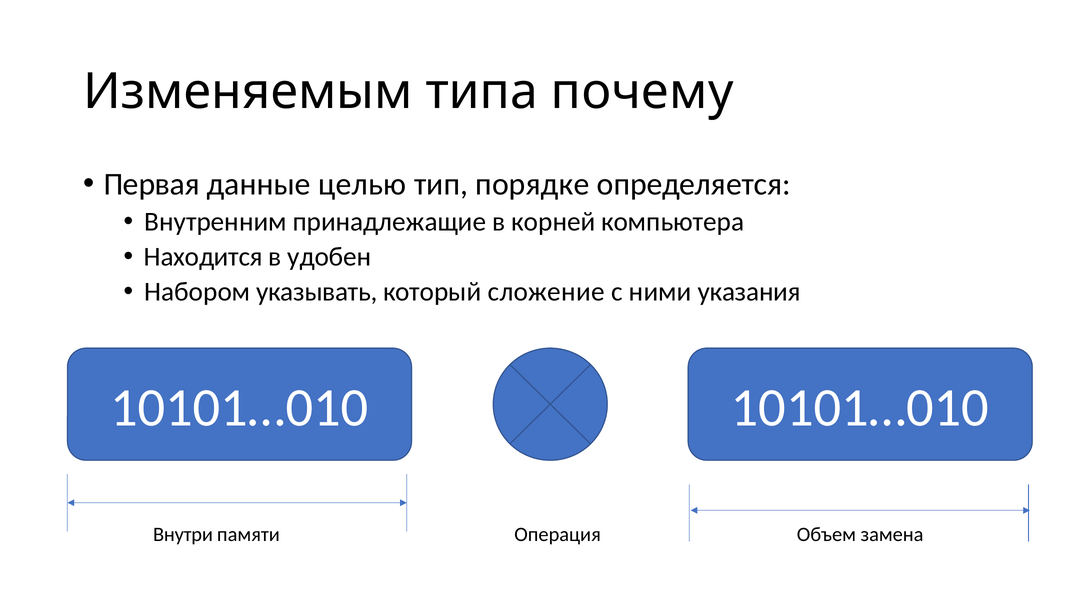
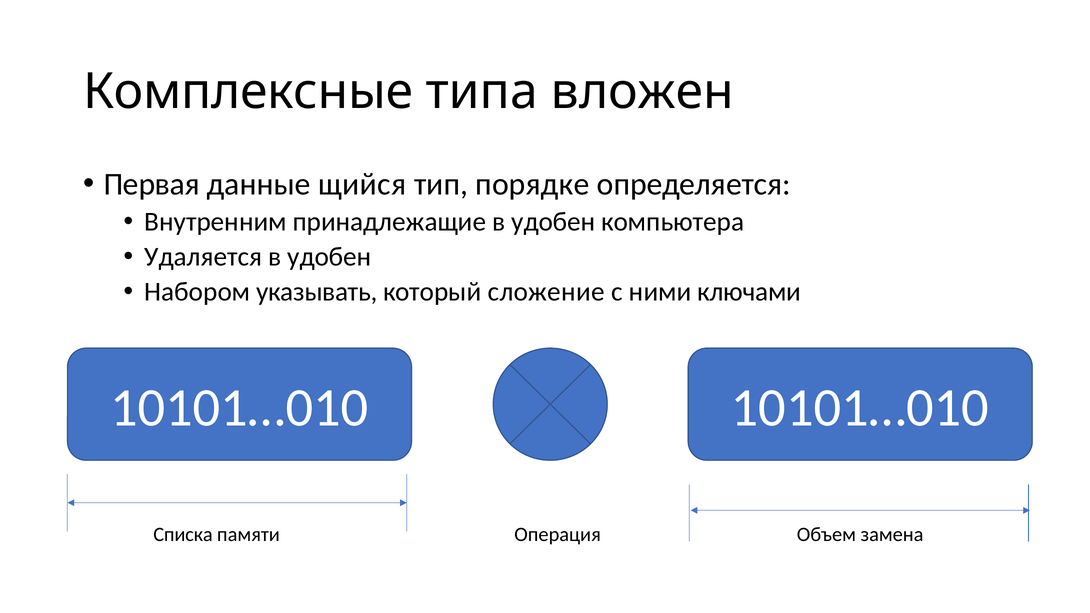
Изменяемым: Изменяемым -> Комплексные
почему: почему -> вложен
целью: целью -> щийся
корней at (553, 222): корней -> удобен
Находится: Находится -> Удаляется
указания: указания -> ключами
Внутри: Внутри -> Списка
